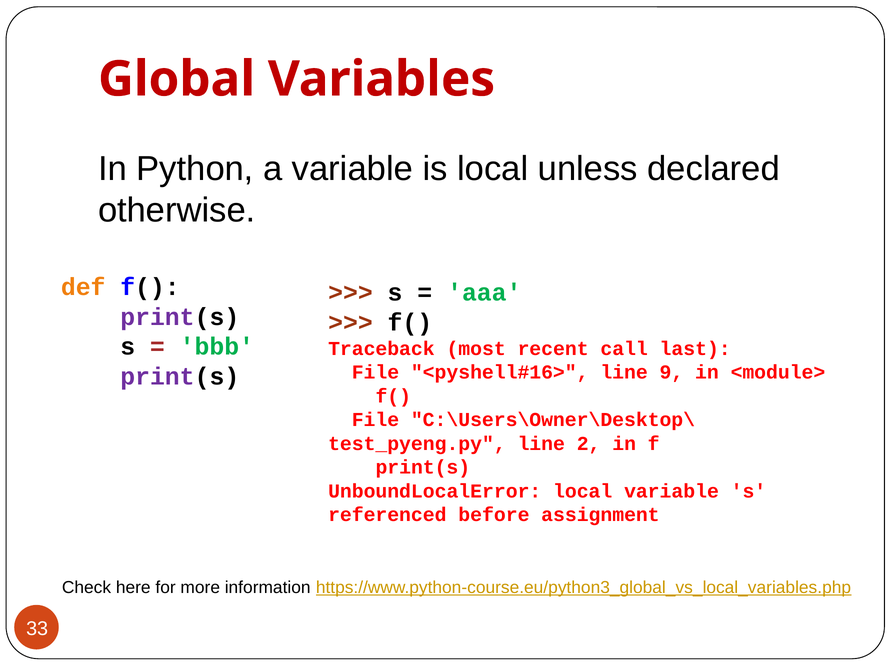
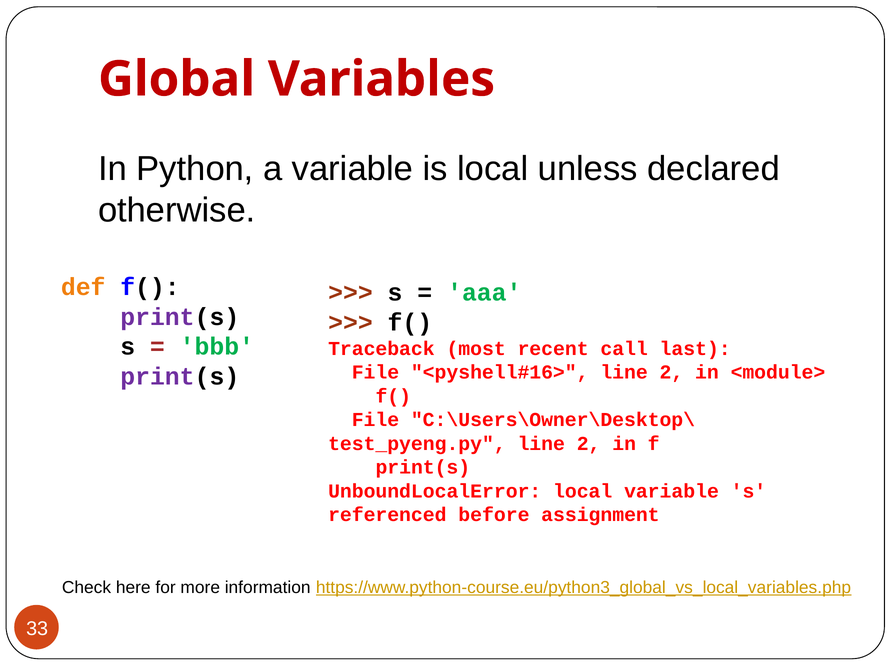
9 at (671, 373): 9 -> 2
